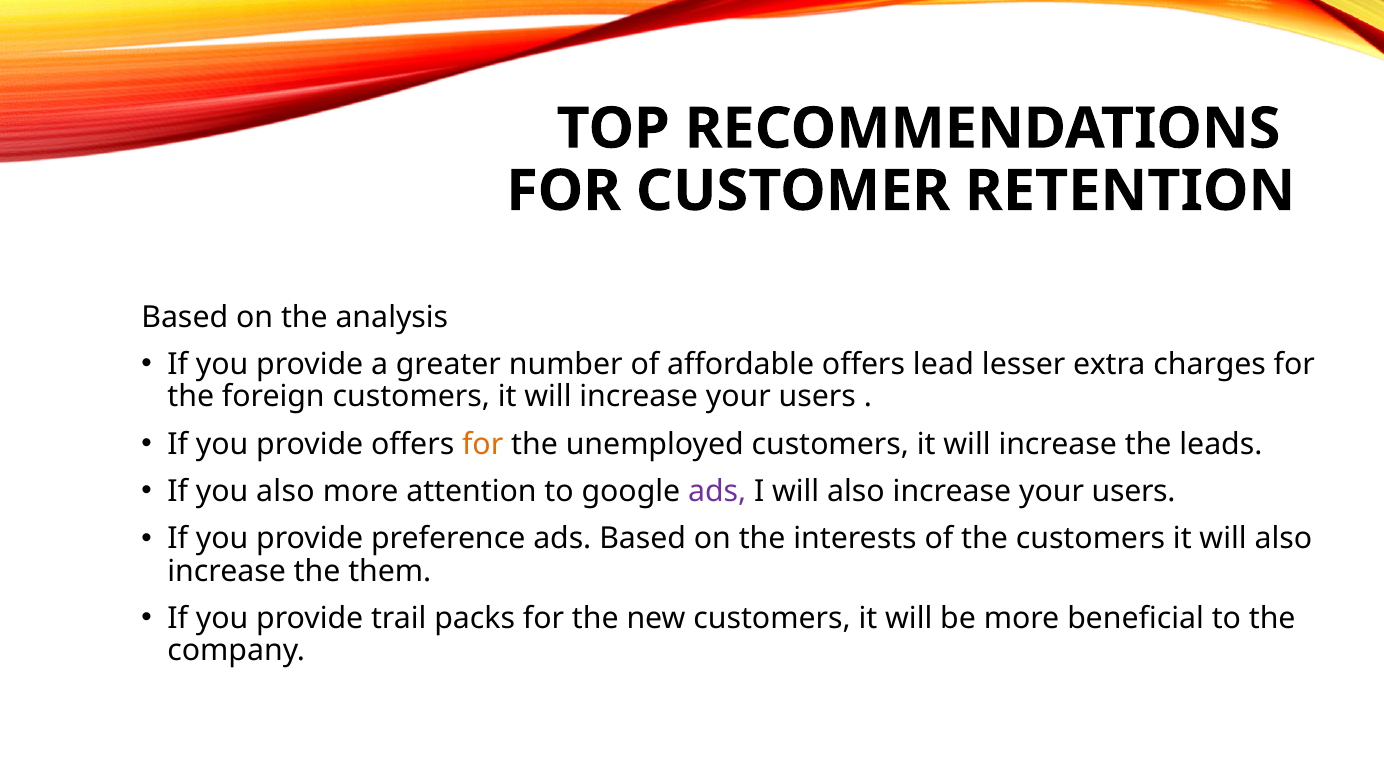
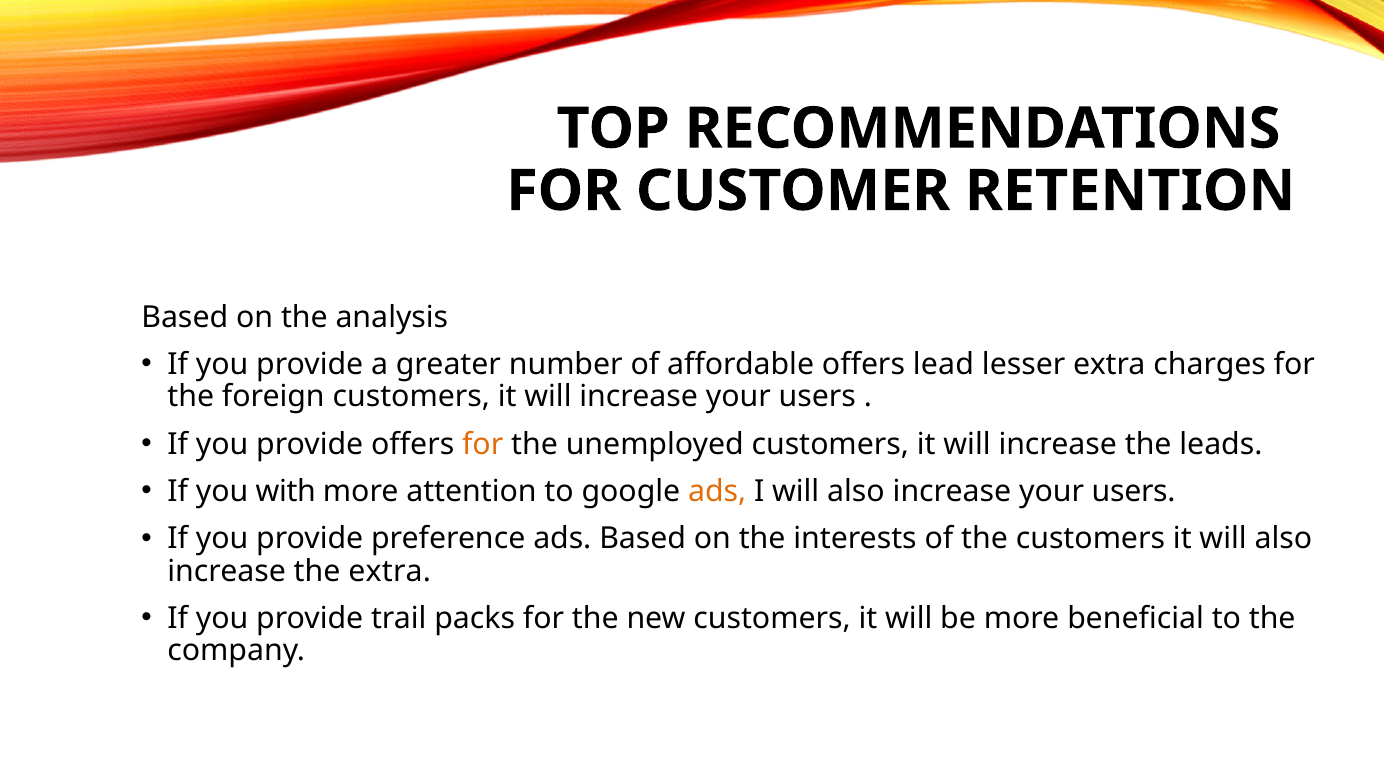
you also: also -> with
ads at (717, 491) colour: purple -> orange
the them: them -> extra
